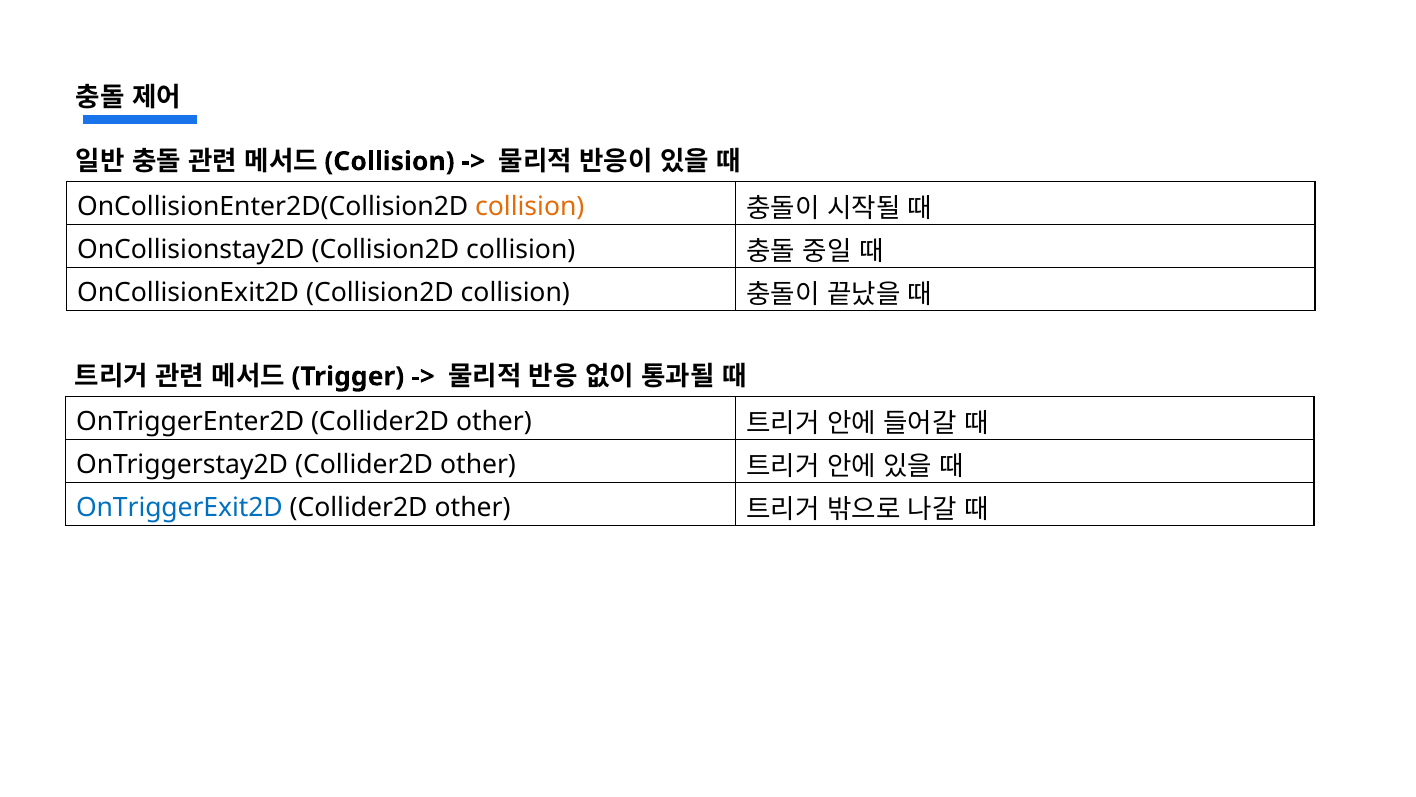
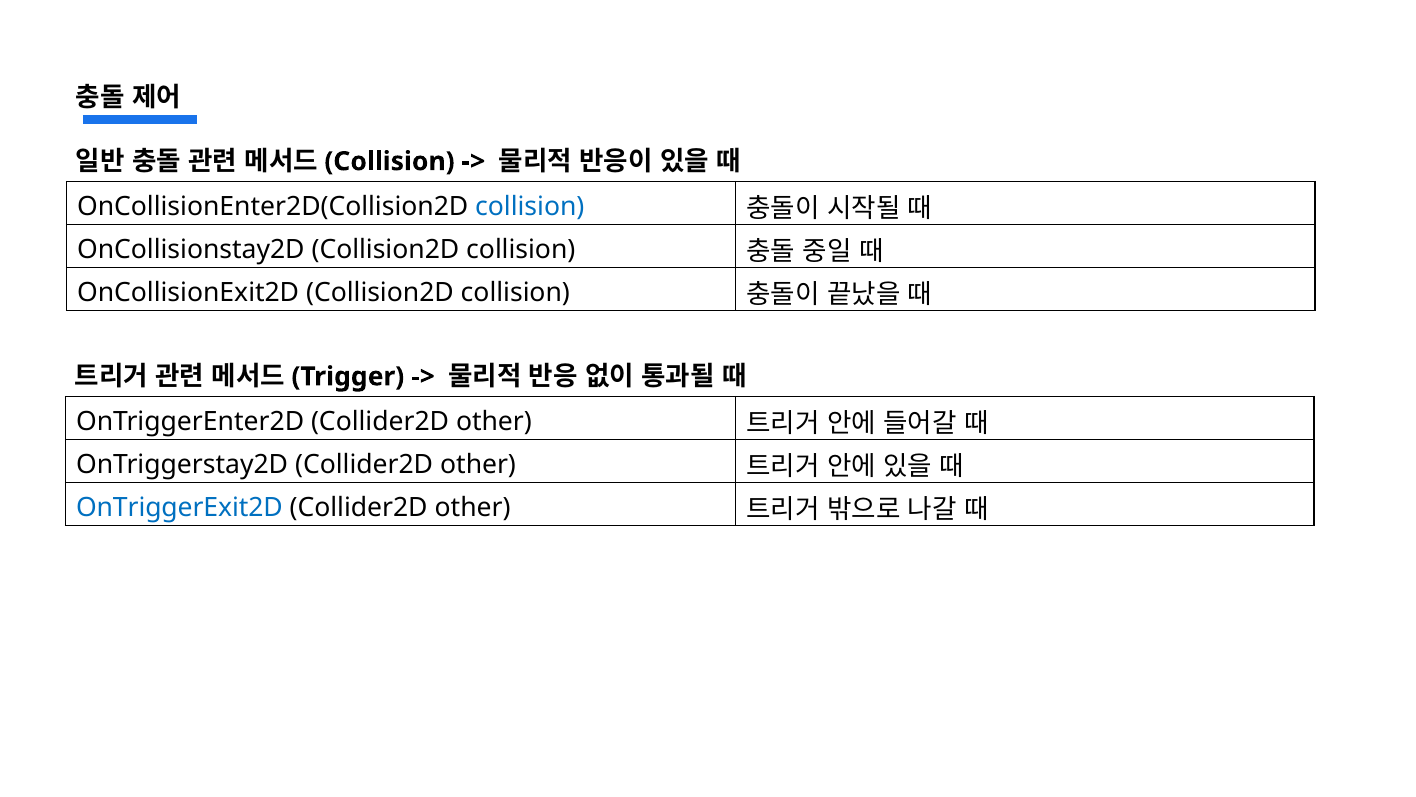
collision at (530, 206) colour: orange -> blue
